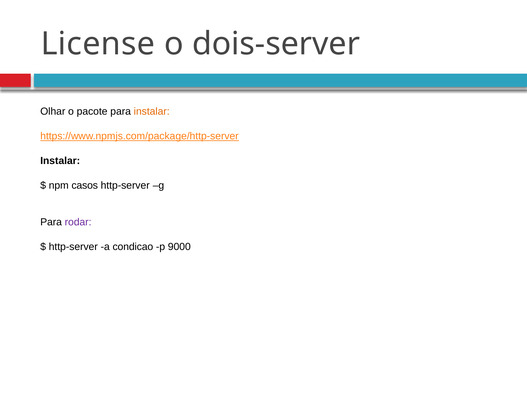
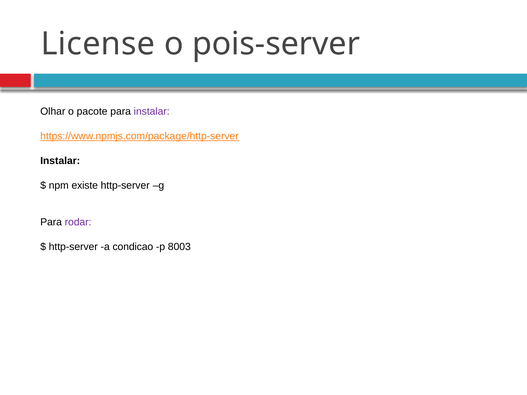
dois-server: dois-server -> pois-server
instalar at (152, 112) colour: orange -> purple
casos: casos -> existe
9000: 9000 -> 8003
